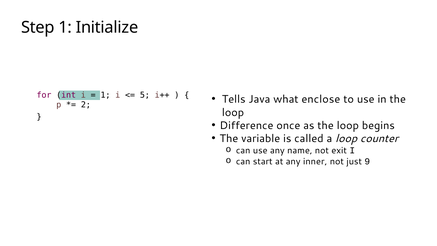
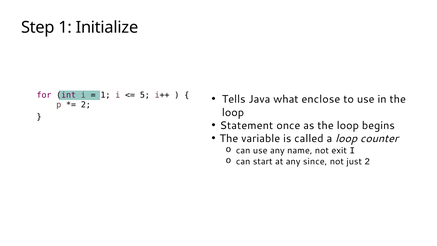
Difference: Difference -> Statement
inner: inner -> since
just 9: 9 -> 2
